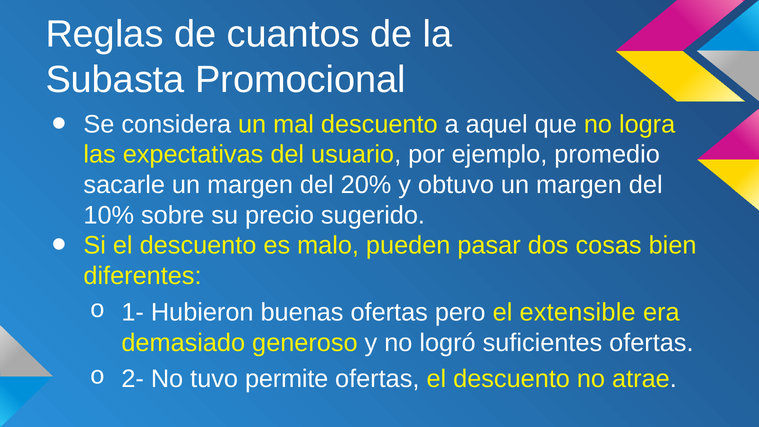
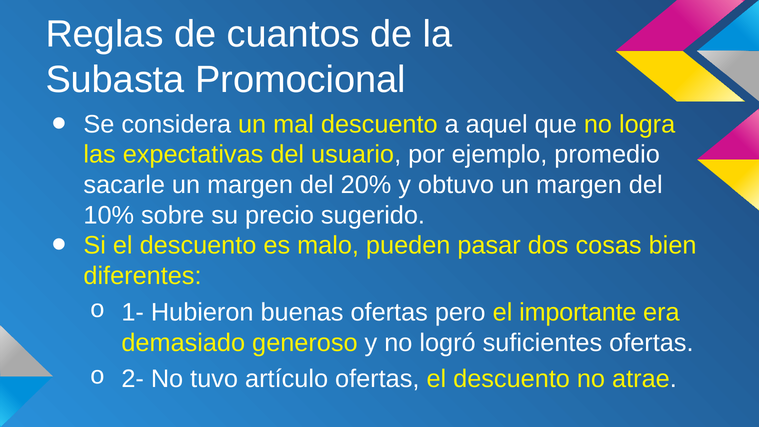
extensible: extensible -> importante
permite: permite -> artículo
